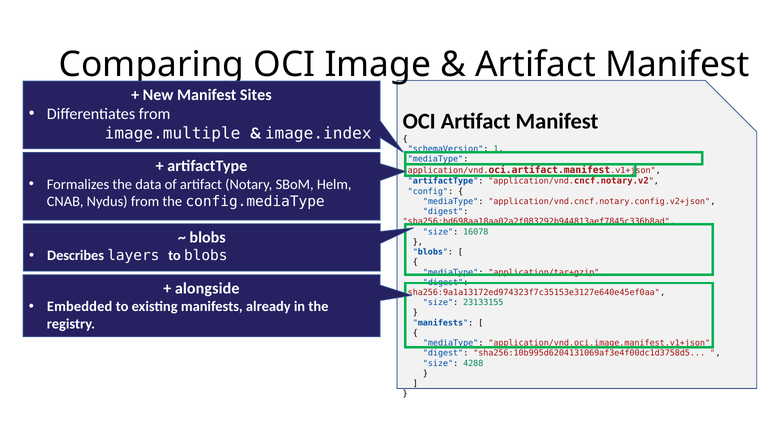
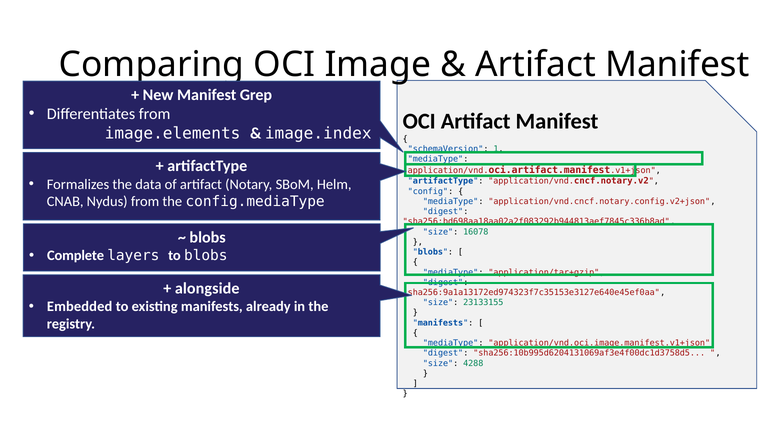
Sites: Sites -> Grep
image.multiple: image.multiple -> image.elements
Describes: Describes -> Complete
